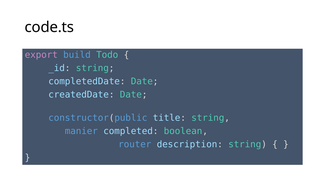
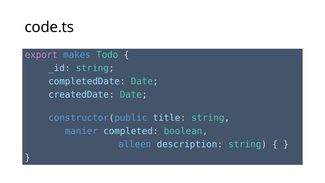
build: build -> makes
router: router -> alleen
